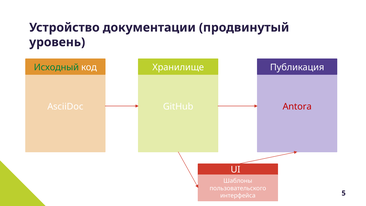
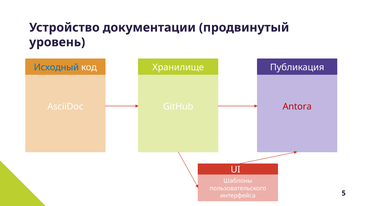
Исходный colour: green -> blue
